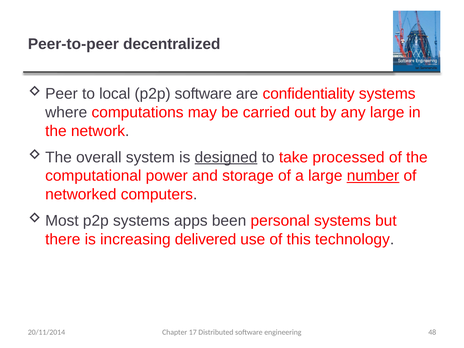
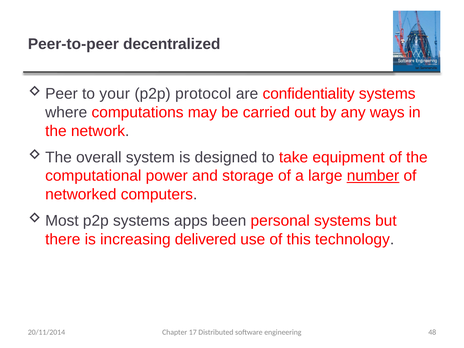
local: local -> your
p2p software: software -> protocol
any large: large -> ways
designed underline: present -> none
processed: processed -> equipment
